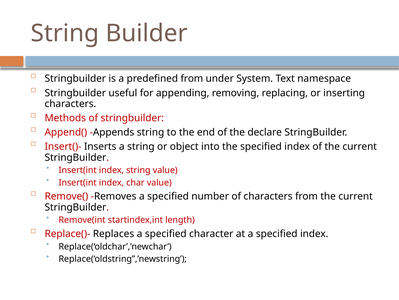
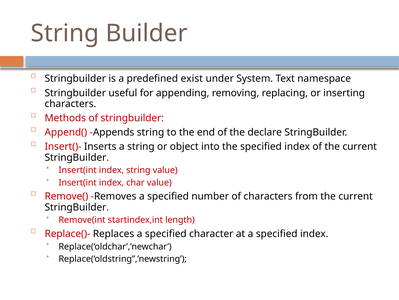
predefined from: from -> exist
